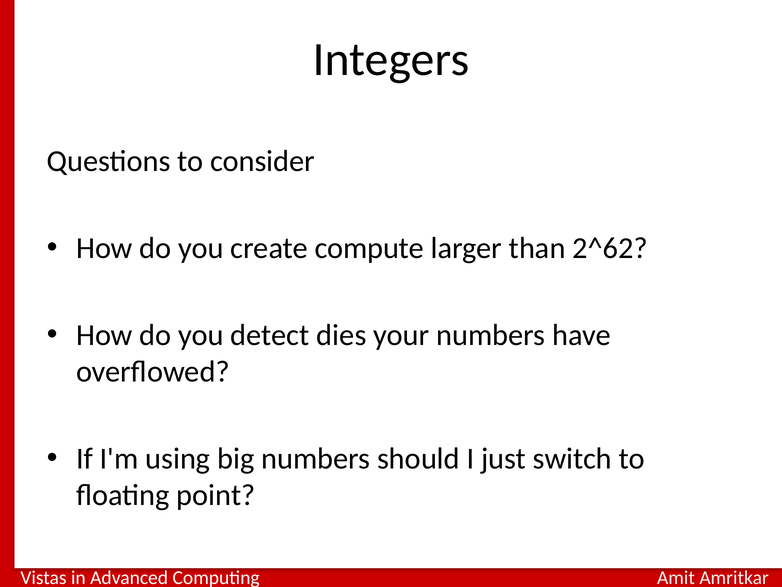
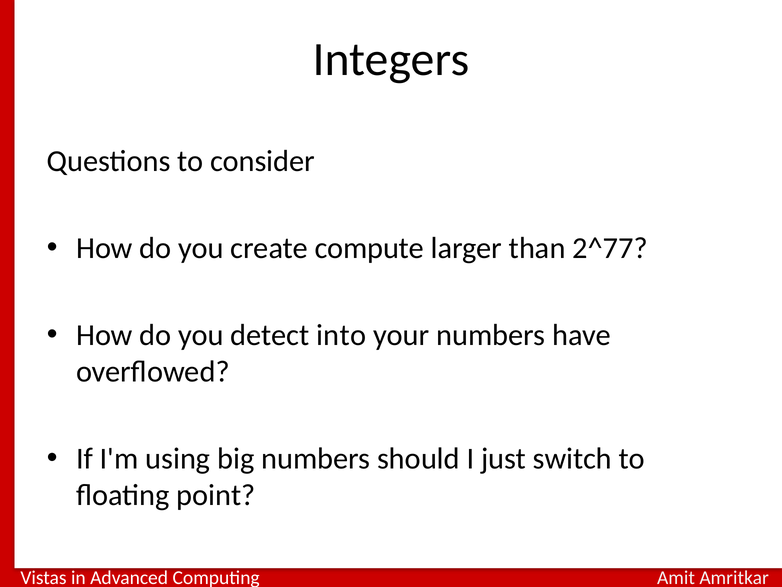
2^62: 2^62 -> 2^77
dies: dies -> into
